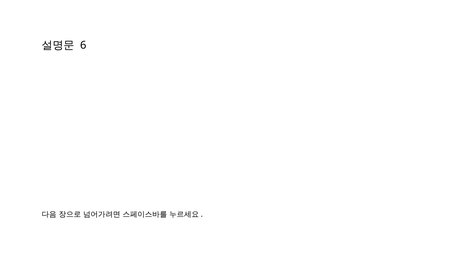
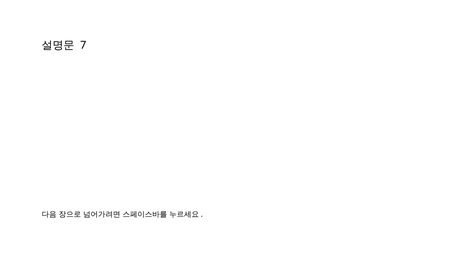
6: 6 -> 7
